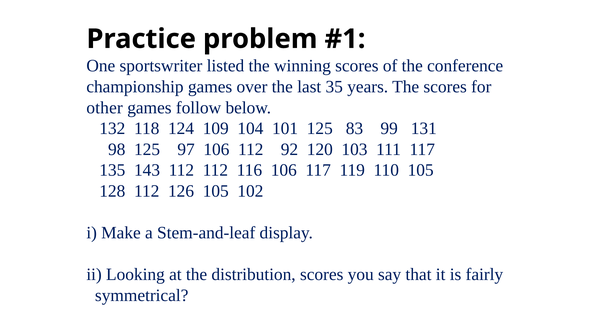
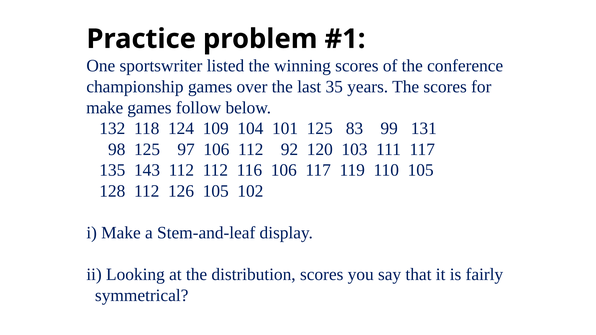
other at (105, 108): other -> make
